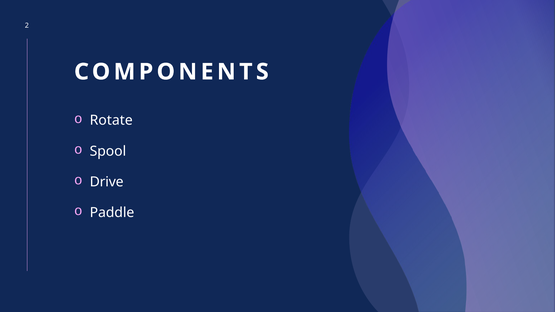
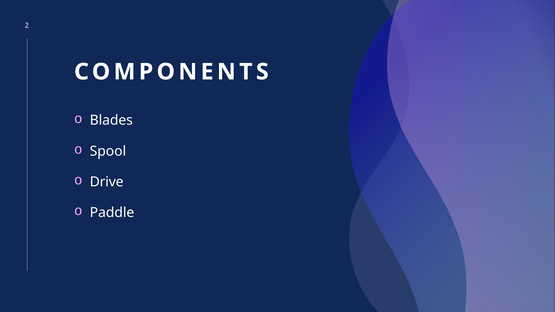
Rotate: Rotate -> Blades
